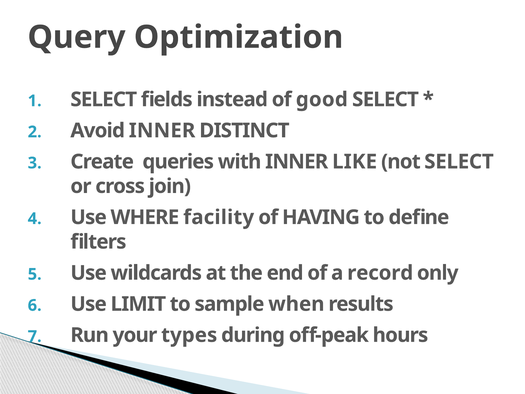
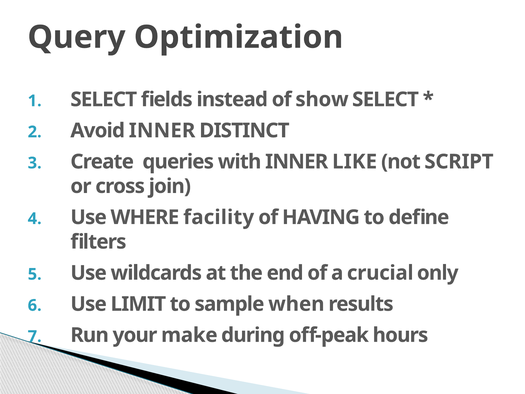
good: good -> show
not SELECT: SELECT -> SCRIPT
record: record -> crucial
types: types -> make
